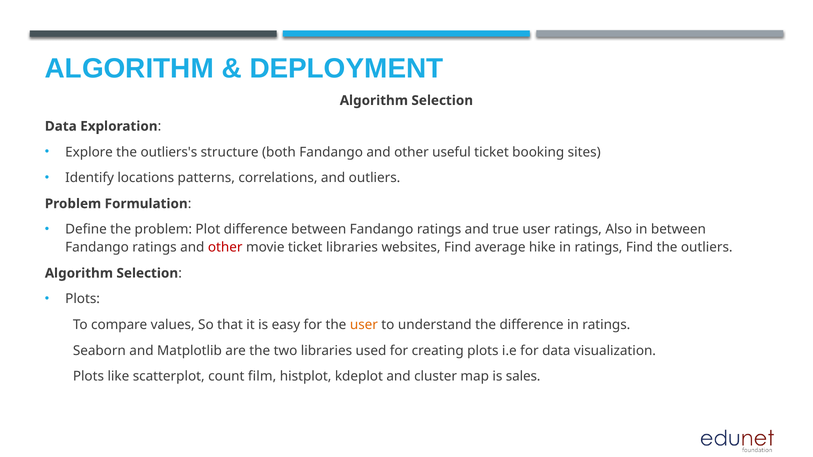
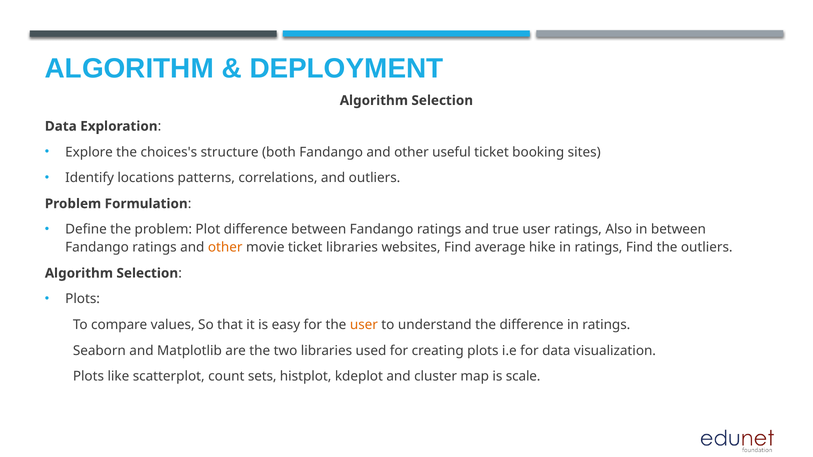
outliers's: outliers's -> choices's
other at (225, 248) colour: red -> orange
film: film -> sets
sales: sales -> scale
